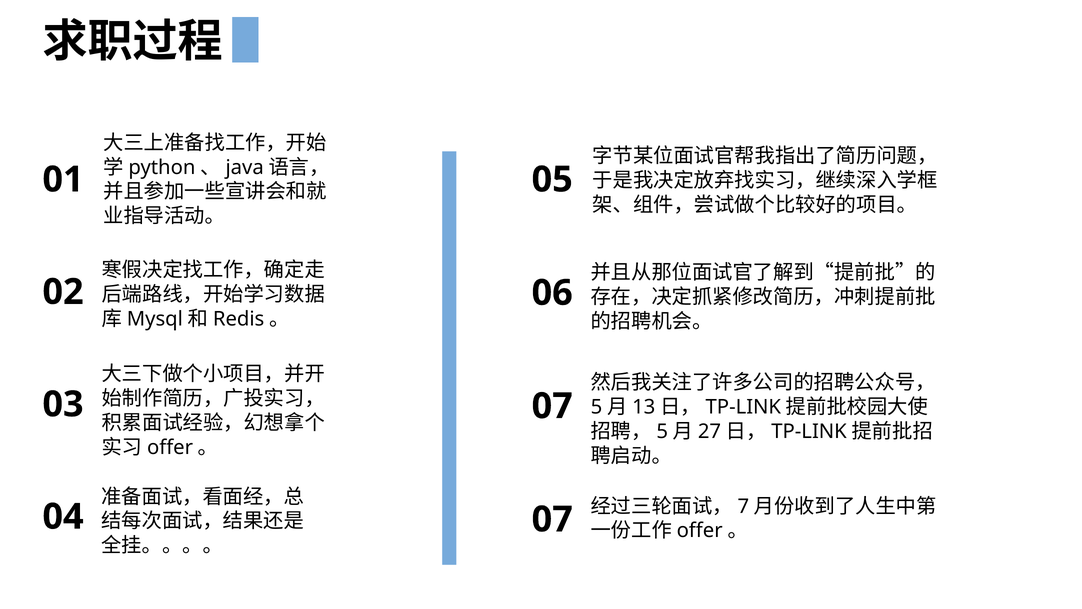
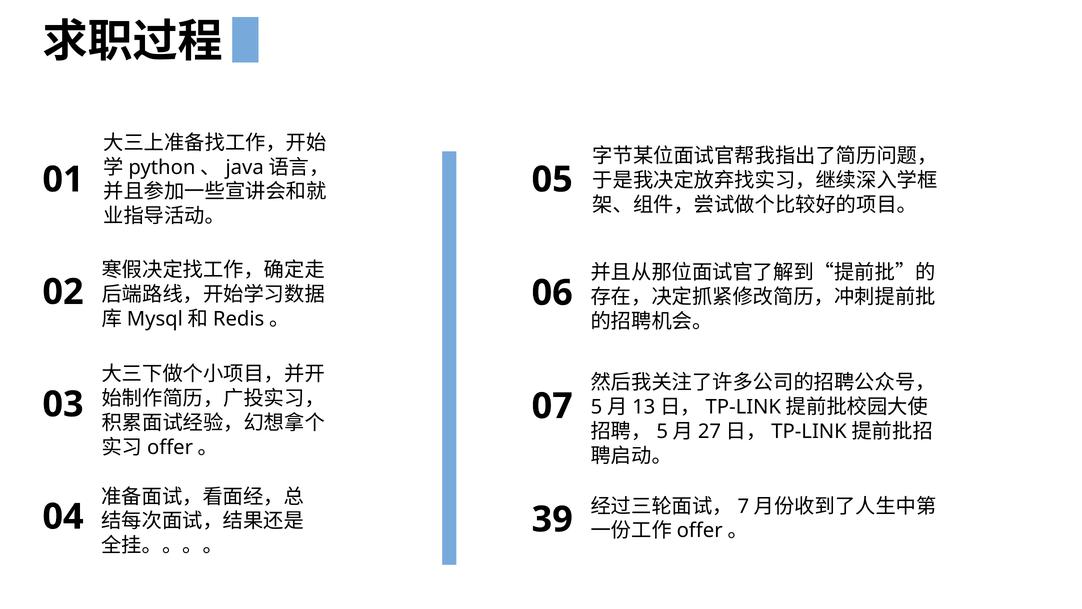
04 07: 07 -> 39
